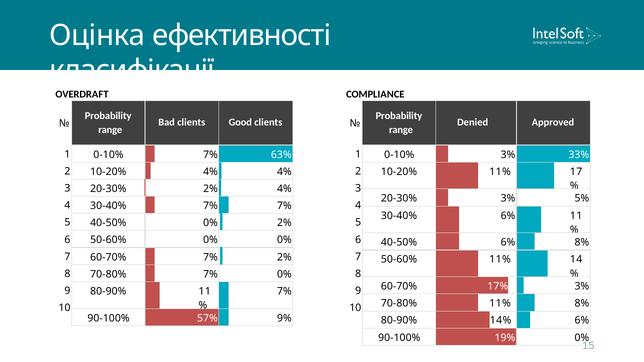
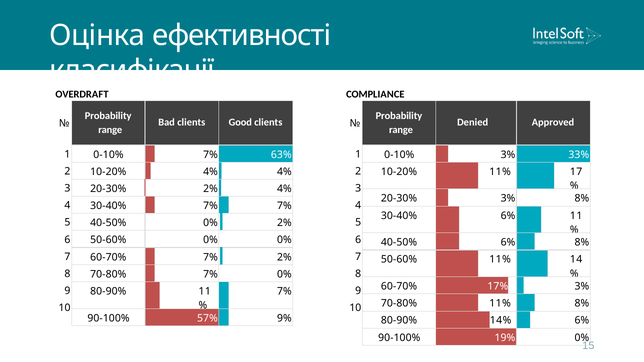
3% 5%: 5% -> 8%
